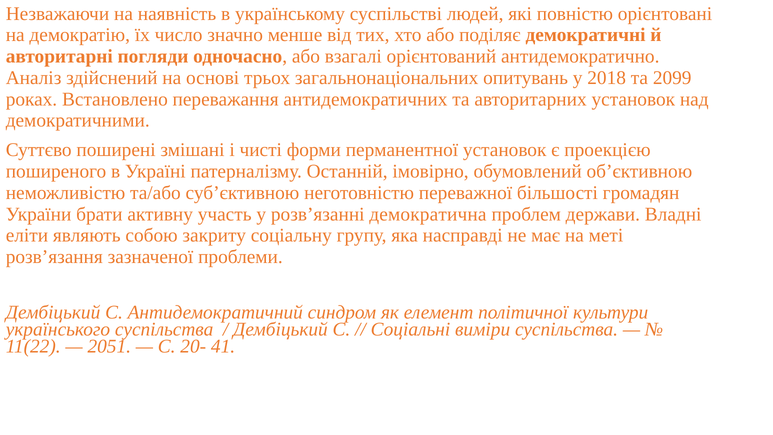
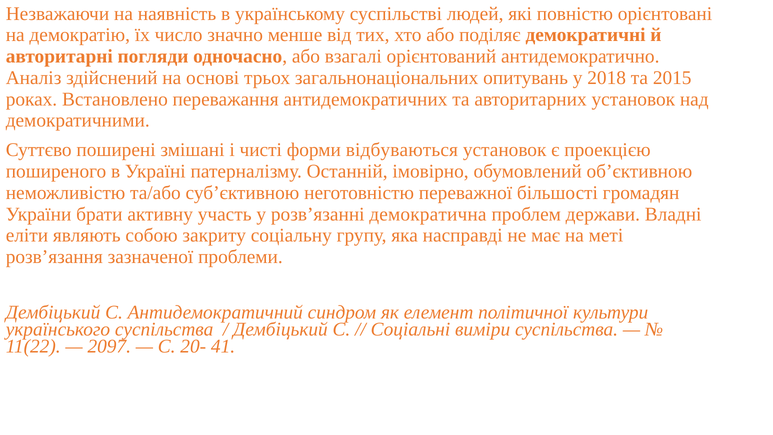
2099: 2099 -> 2015
перманентної: перманентної -> відбуваються
2051: 2051 -> 2097
